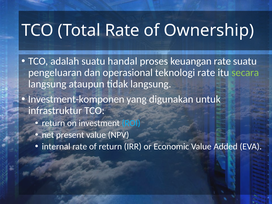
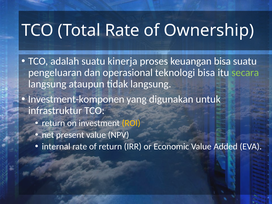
handal: handal -> kinerja
keuangan rate: rate -> bisa
teknologi rate: rate -> bisa
ROI colour: light blue -> yellow
